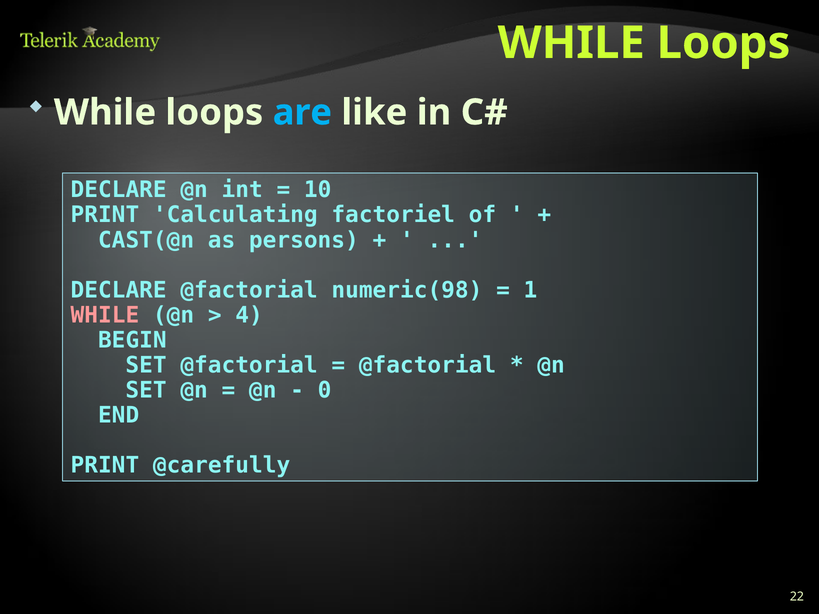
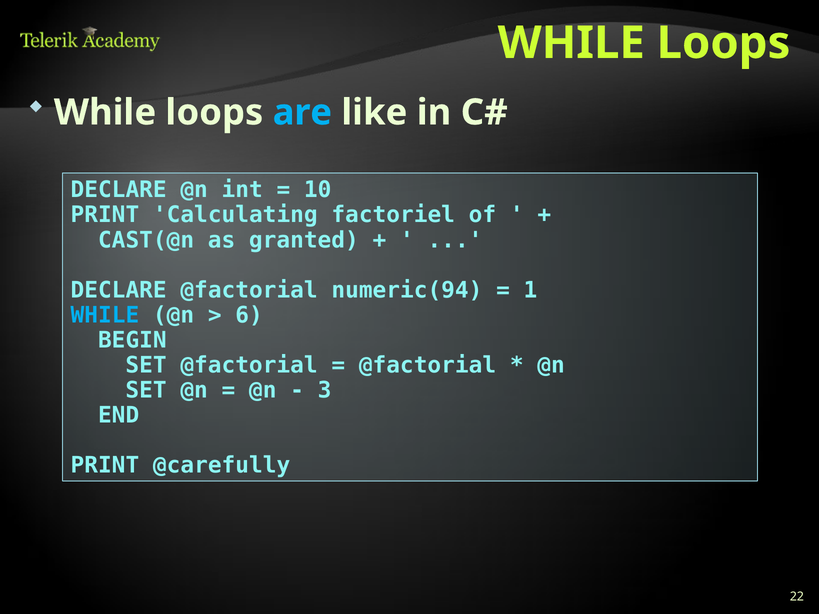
persons: persons -> granted
numeric(98: numeric(98 -> numeric(94
WHILE at (105, 315) colour: pink -> light blue
4: 4 -> 6
0: 0 -> 3
